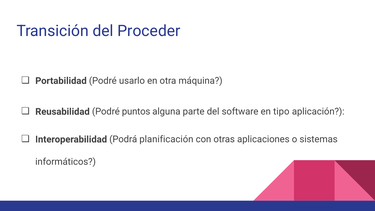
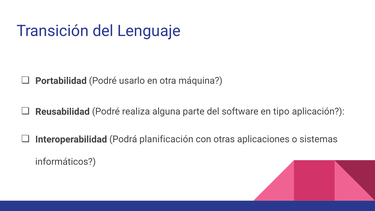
Proceder: Proceder -> Lenguaje
puntos: puntos -> realiza
